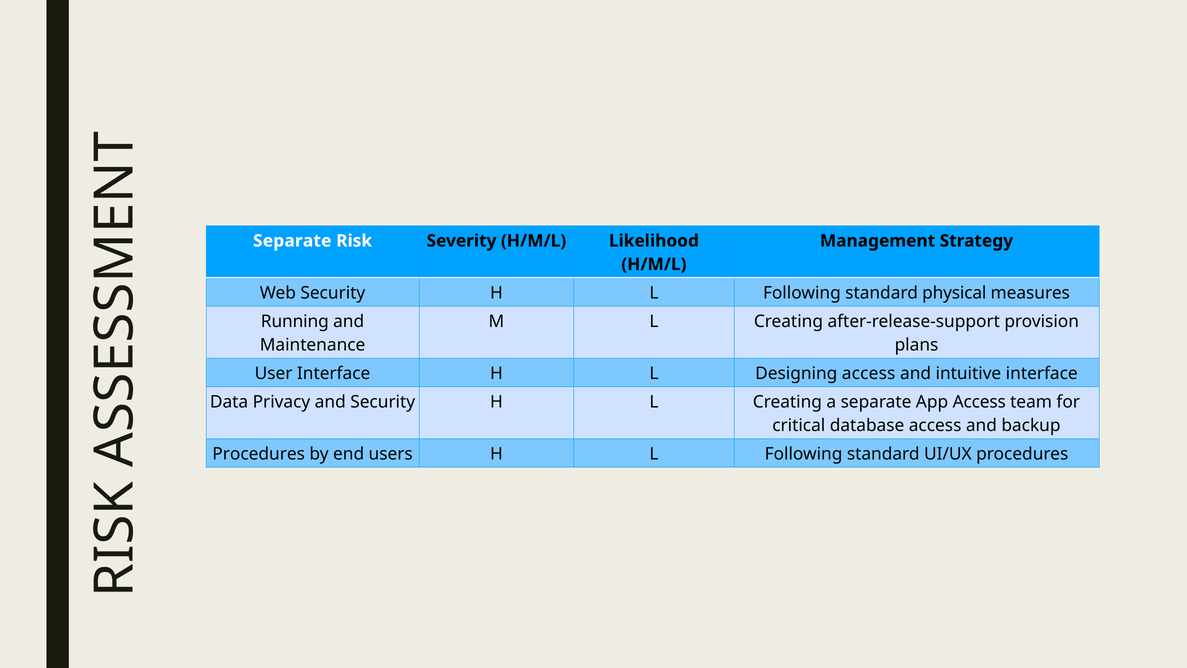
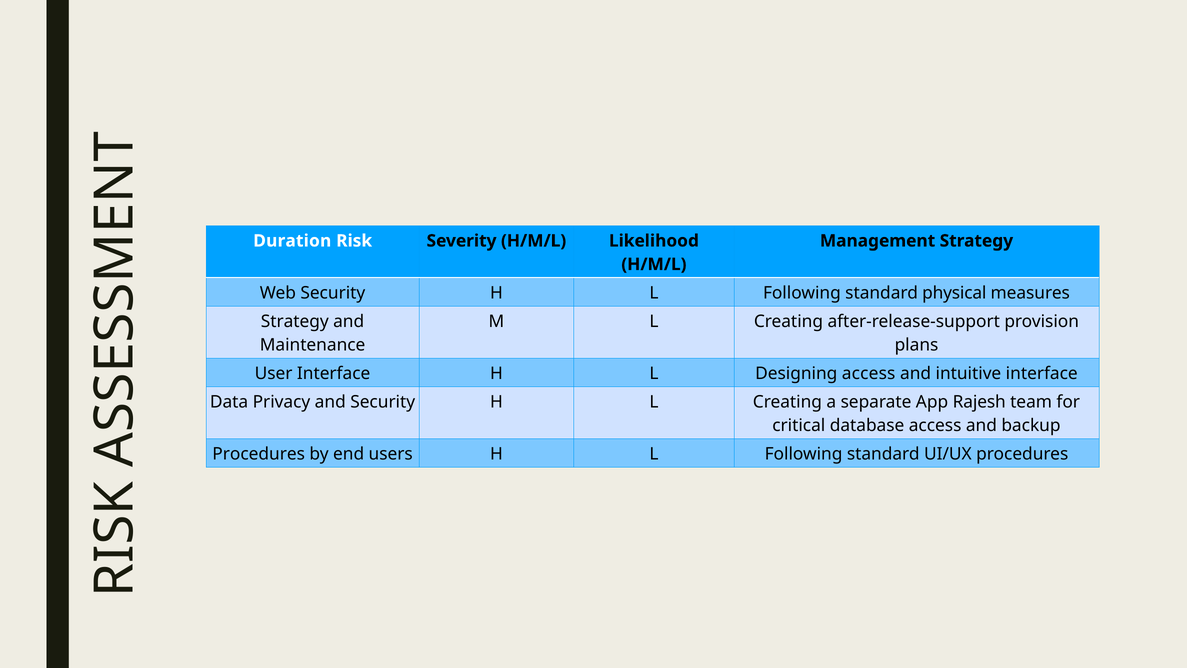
Separate at (292, 241): Separate -> Duration
Running at (295, 321): Running -> Strategy
App Access: Access -> Rajesh
